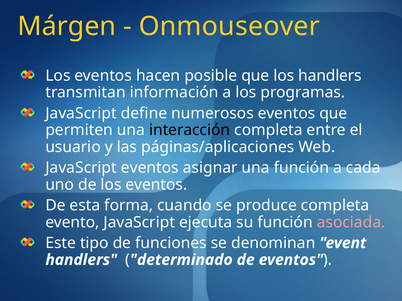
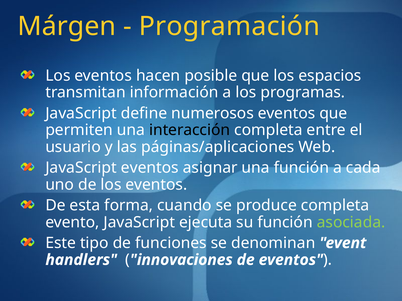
Onmouseover: Onmouseover -> Programación
los handlers: handlers -> espacios
asociada colour: pink -> light green
determinado: determinado -> innovaciones
